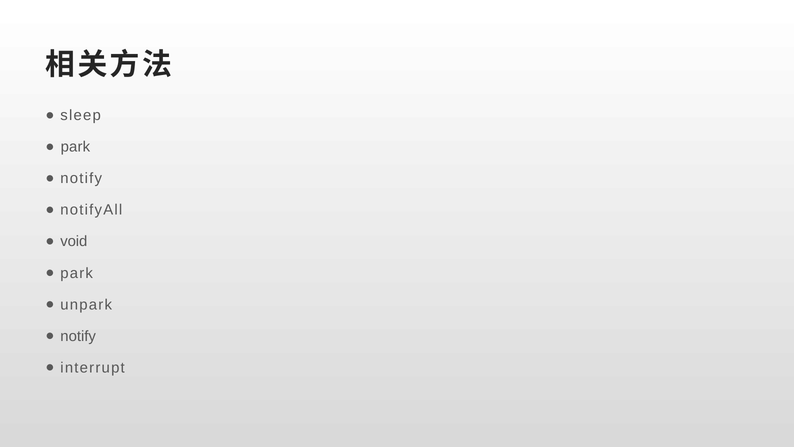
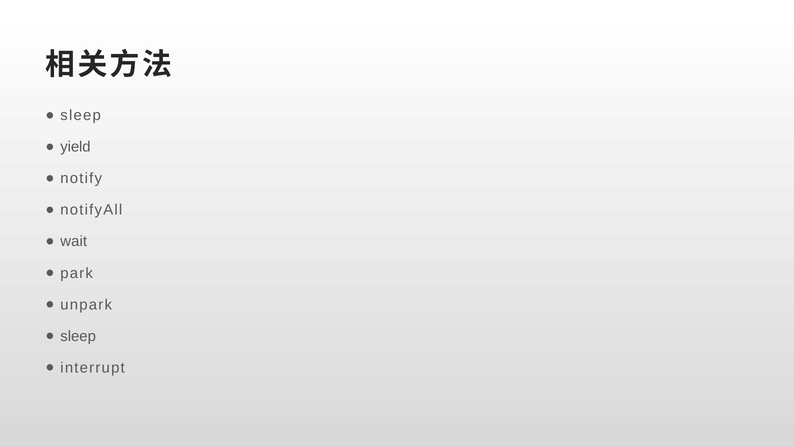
park at (75, 147): park -> yield
void: void -> wait
notify at (78, 336): notify -> sleep
